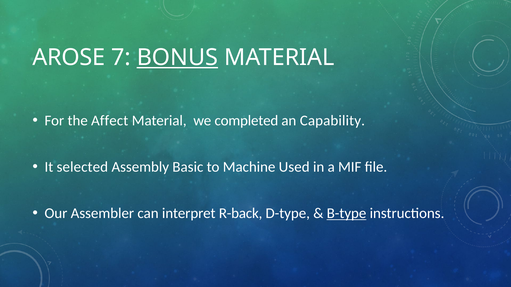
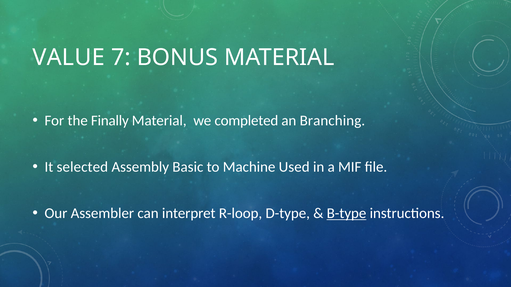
AROSE: AROSE -> VALUE
BONUS underline: present -> none
Affect: Affect -> Finally
Capability: Capability -> Branching
R-back: R-back -> R-loop
